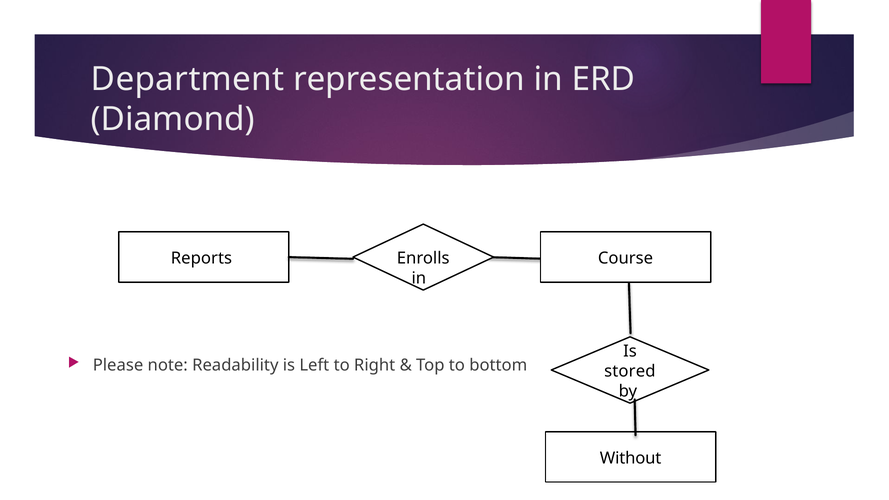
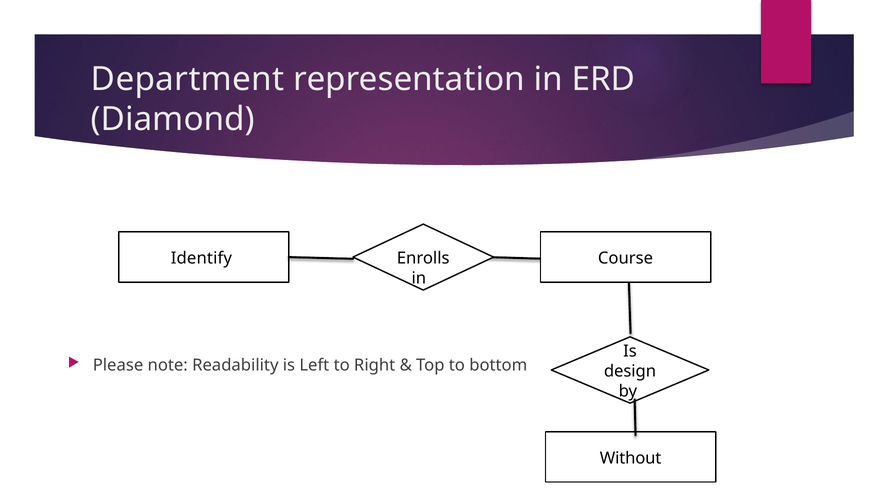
Reports: Reports -> Identify
stored: stored -> design
